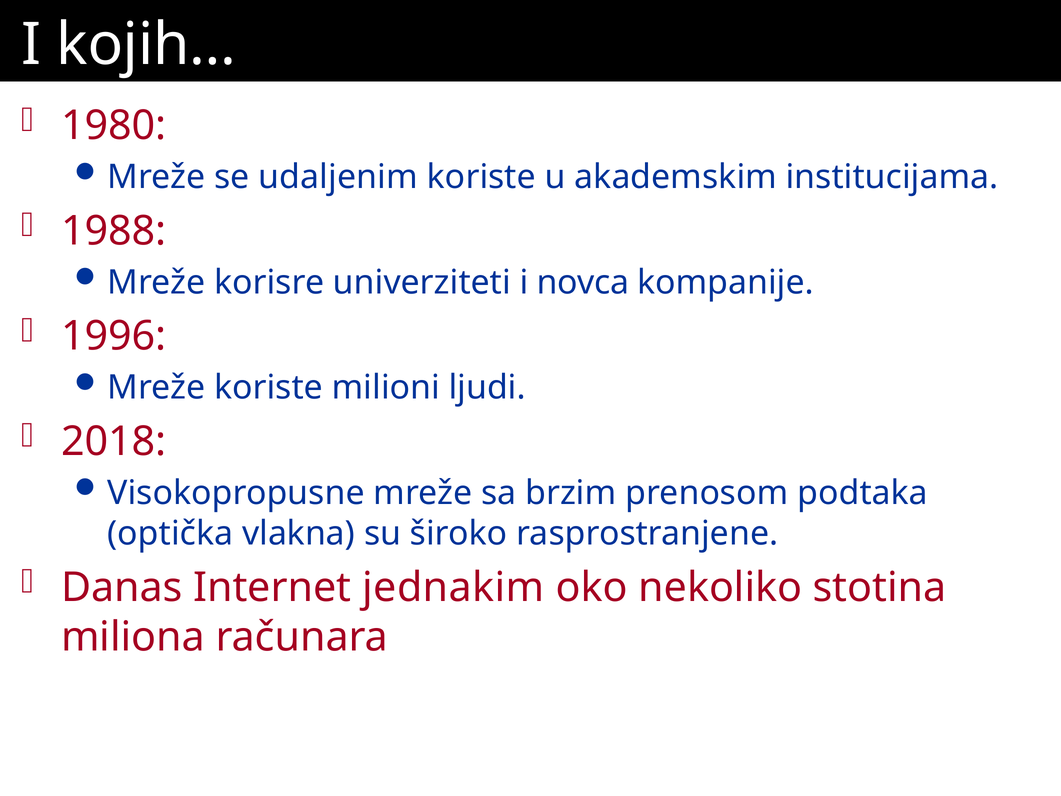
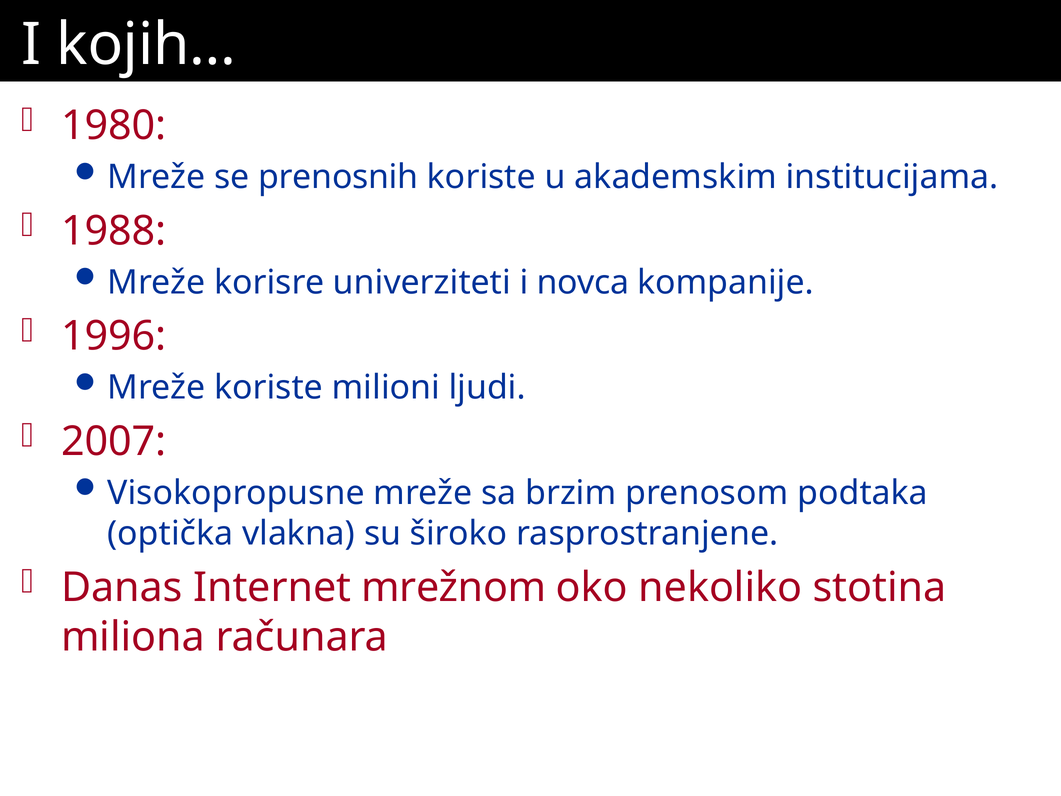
udaljenim: udaljenim -> prenosnih
2018: 2018 -> 2007
jednakim: jednakim -> mrežnom
